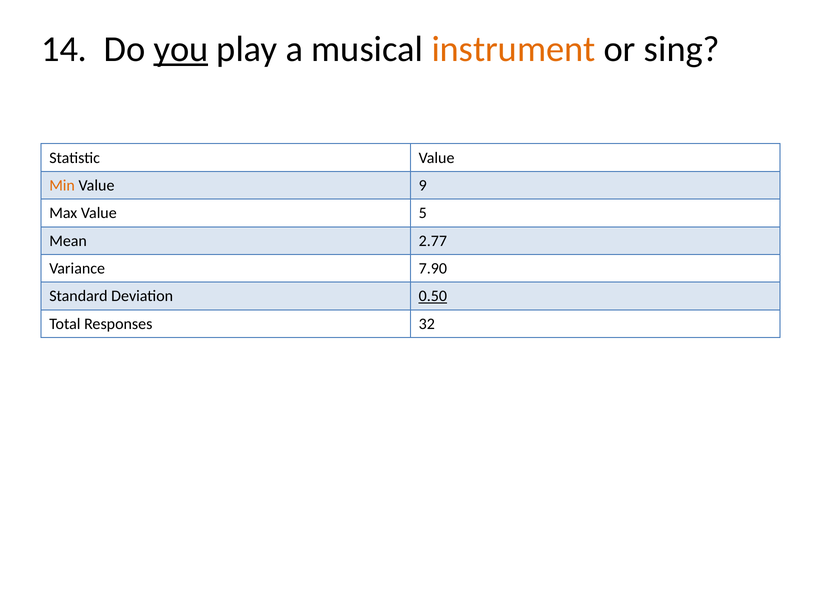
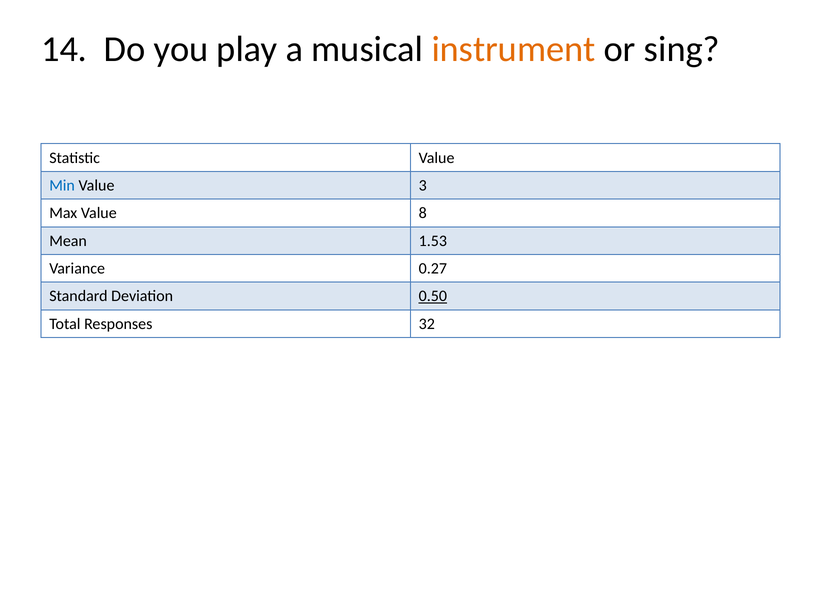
you underline: present -> none
Min colour: orange -> blue
9: 9 -> 3
5: 5 -> 8
2.77: 2.77 -> 1.53
7.90: 7.90 -> 0.27
